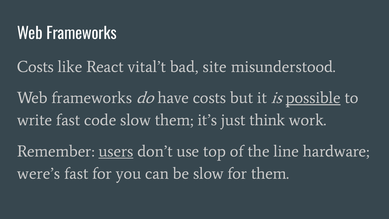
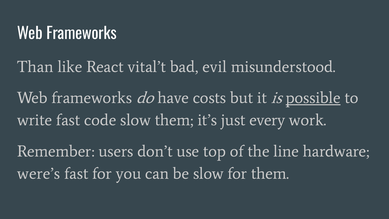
Costs at (35, 67): Costs -> Than
site: site -> evil
think: think -> every
users underline: present -> none
